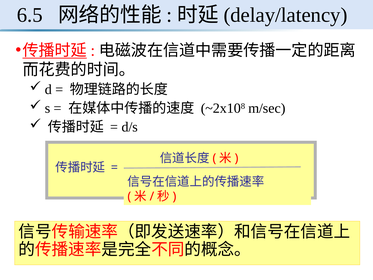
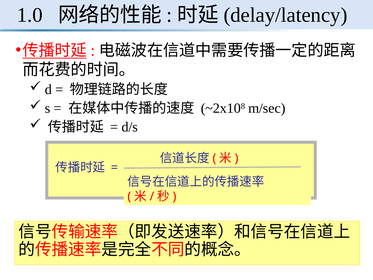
6.5: 6.5 -> 1.0
